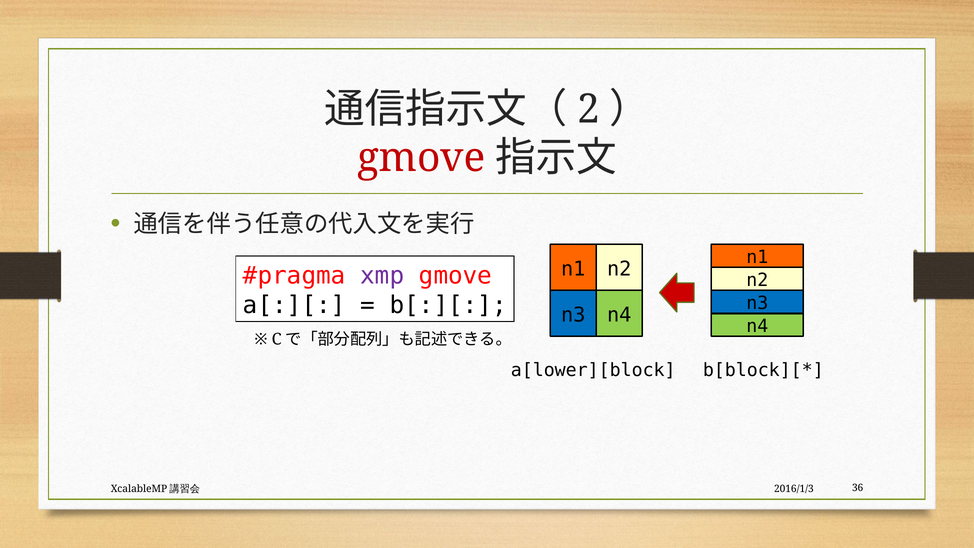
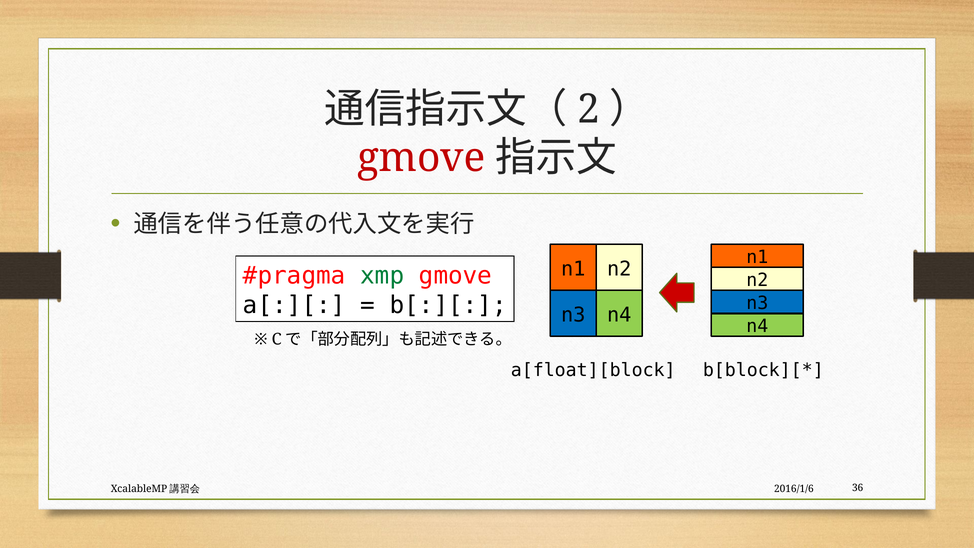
xmp colour: purple -> green
a[lower][block: a[lower][block -> a[float][block
2016/1/3: 2016/1/3 -> 2016/1/6
